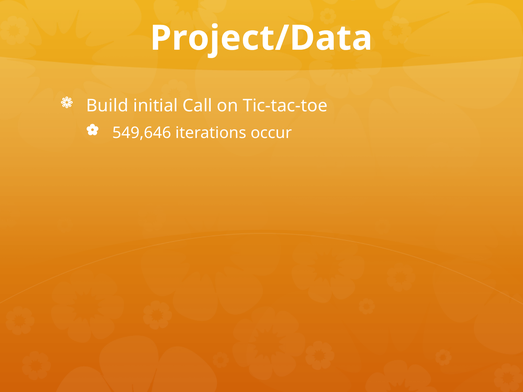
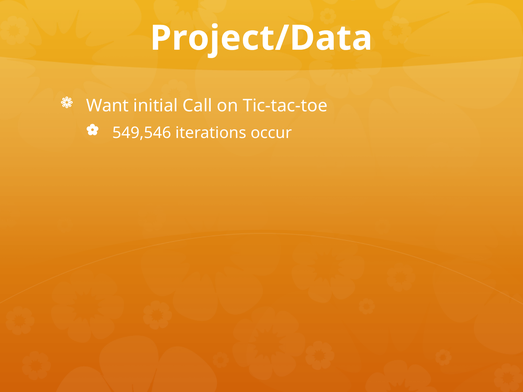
Build: Build -> Want
549,646: 549,646 -> 549,546
